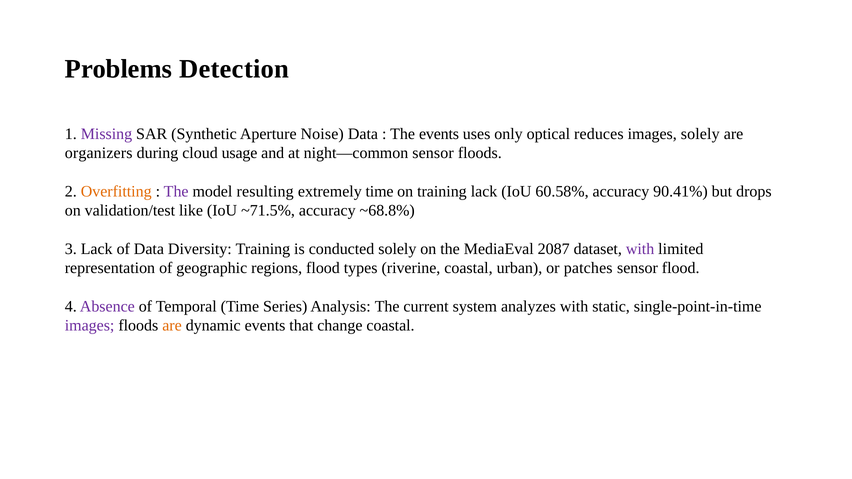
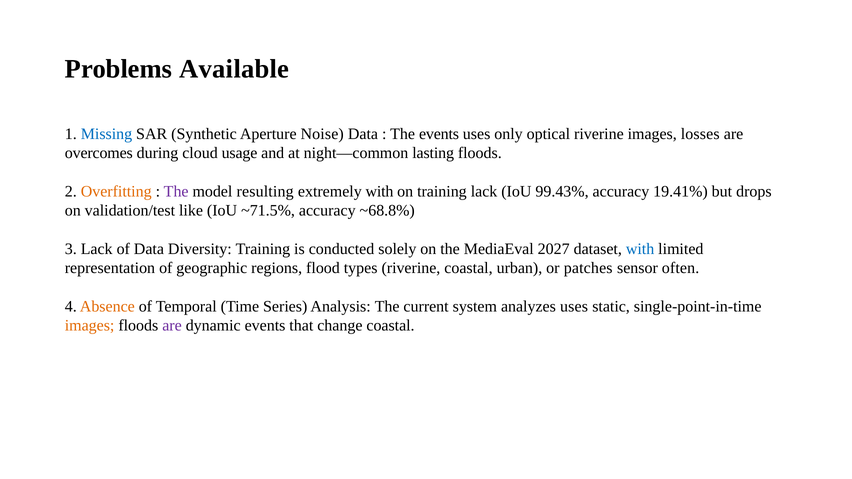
Detection: Detection -> Available
Missing colour: purple -> blue
optical reduces: reduces -> riverine
images solely: solely -> losses
organizers: organizers -> overcomes
night—common sensor: sensor -> lasting
extremely time: time -> with
60.58%: 60.58% -> 99.43%
90.41%: 90.41% -> 19.41%
2087: 2087 -> 2027
with at (640, 249) colour: purple -> blue
sensor flood: flood -> often
Absence colour: purple -> orange
analyzes with: with -> uses
images at (90, 326) colour: purple -> orange
are at (172, 326) colour: orange -> purple
